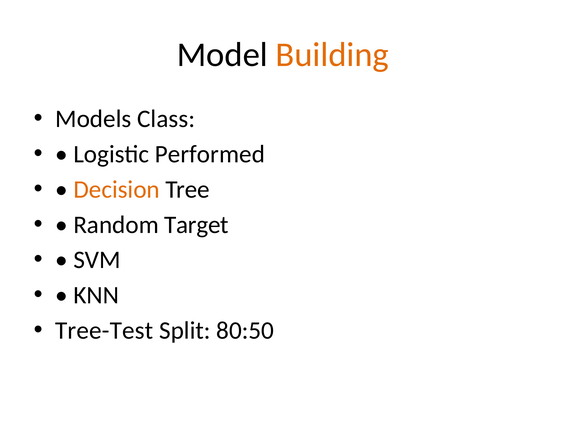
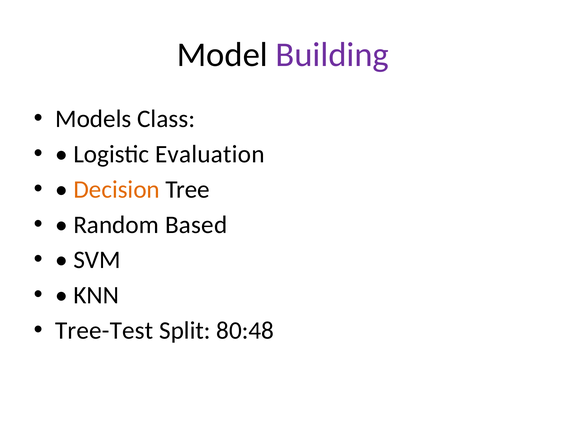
Building colour: orange -> purple
Performed: Performed -> Evaluation
Target: Target -> Based
80:50: 80:50 -> 80:48
